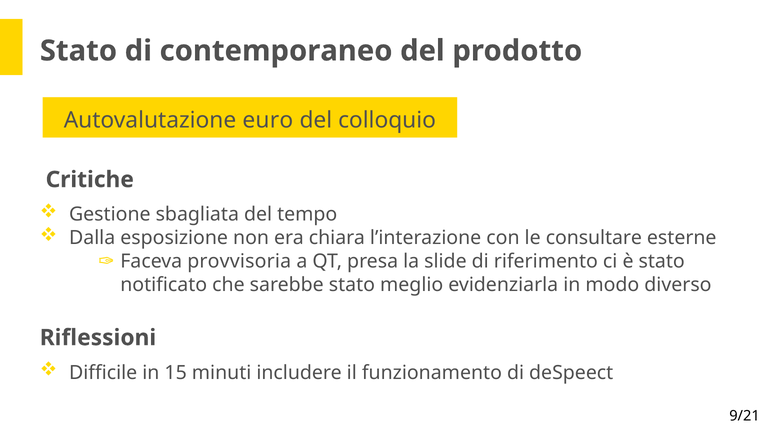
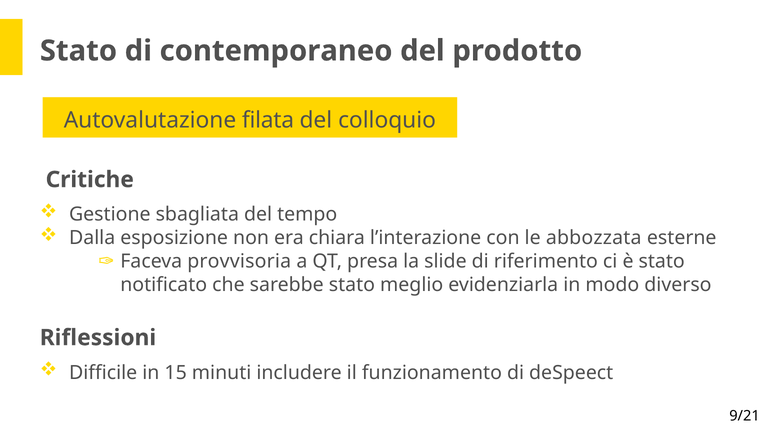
euro: euro -> filata
consultare: consultare -> abbozzata
